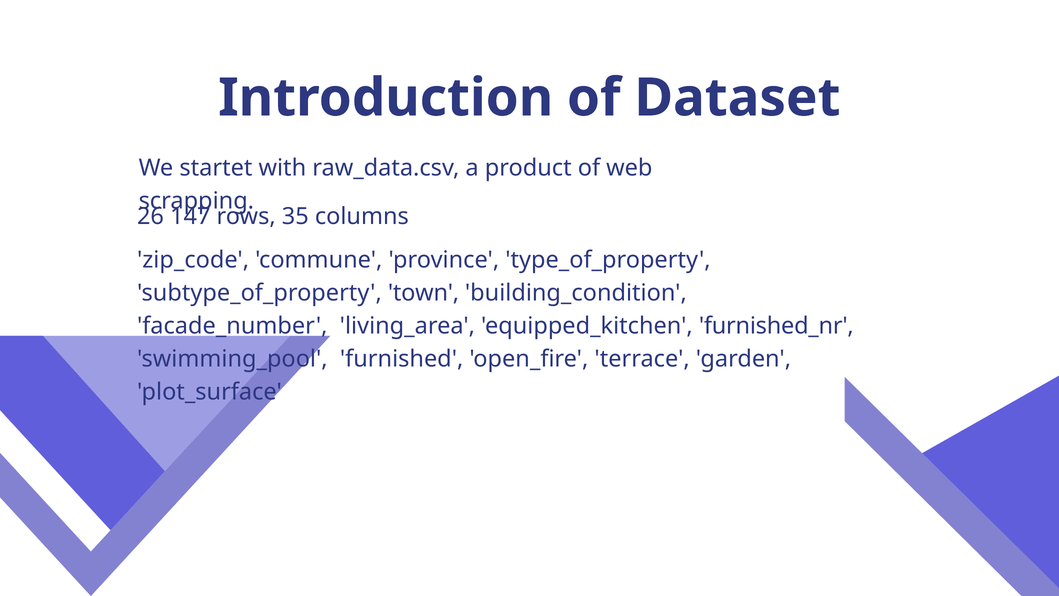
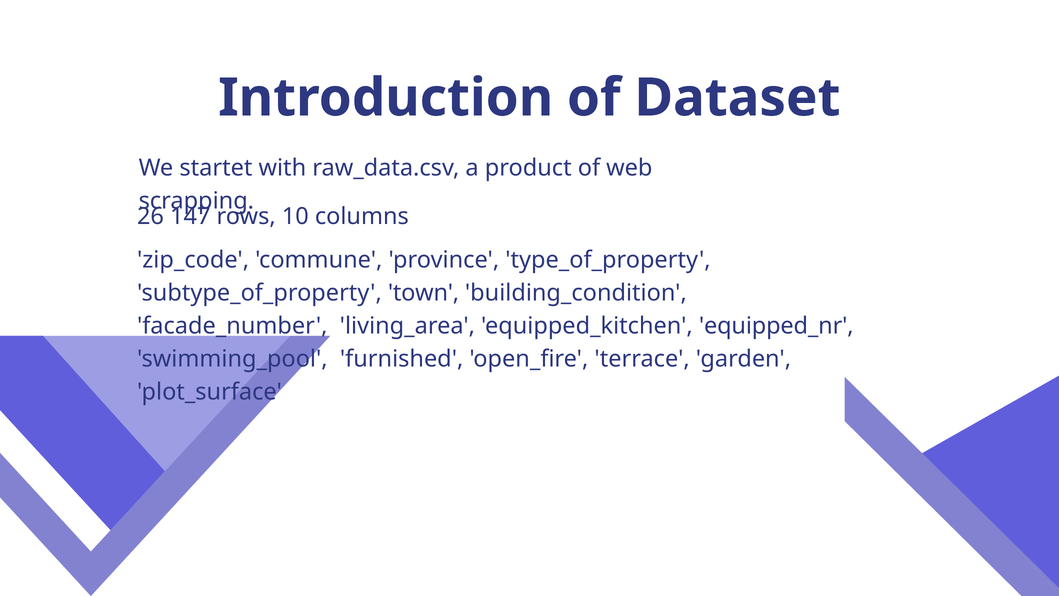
35: 35 -> 10
furnished_nr: furnished_nr -> equipped_nr
